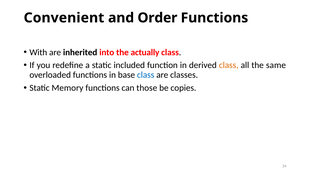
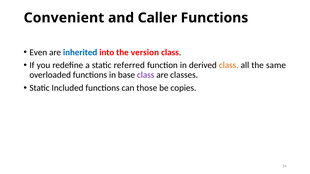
Order: Order -> Caller
With: With -> Even
inherited colour: black -> blue
actually: actually -> version
included: included -> referred
class at (146, 75) colour: blue -> purple
Memory: Memory -> Included
